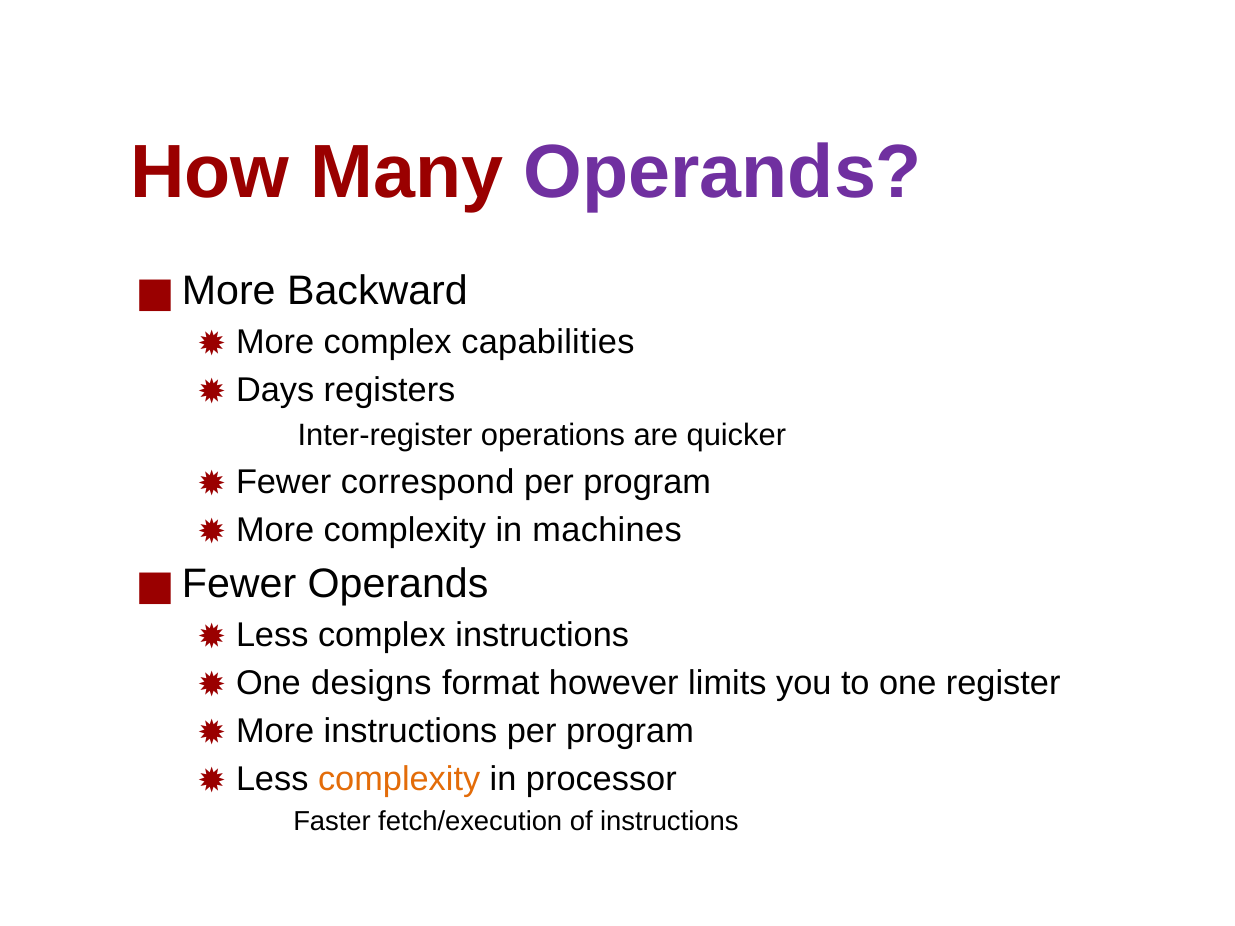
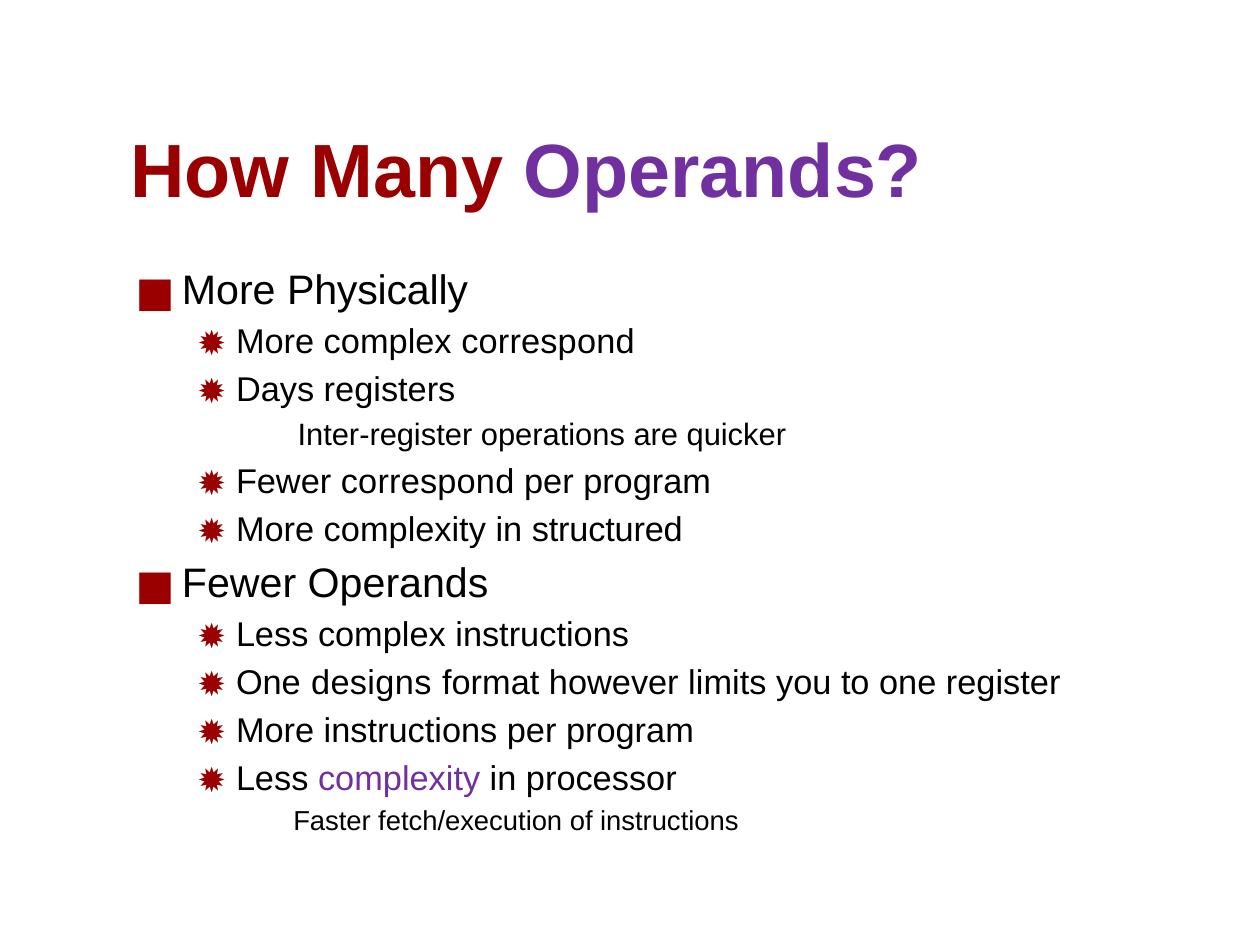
Backward: Backward -> Physically
complex capabilities: capabilities -> correspond
machines: machines -> structured
complexity at (399, 780) colour: orange -> purple
